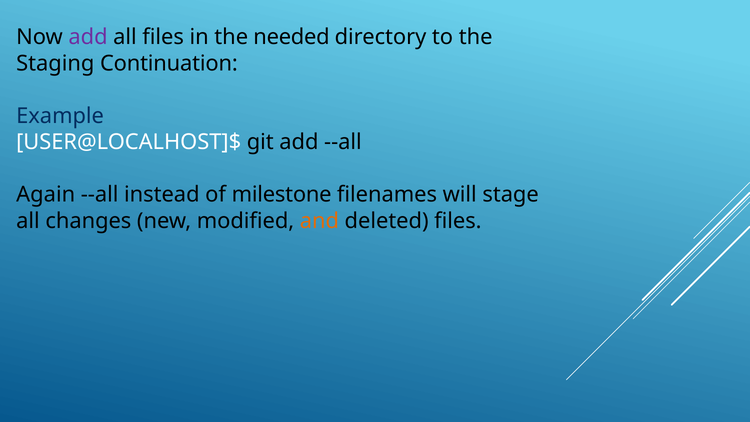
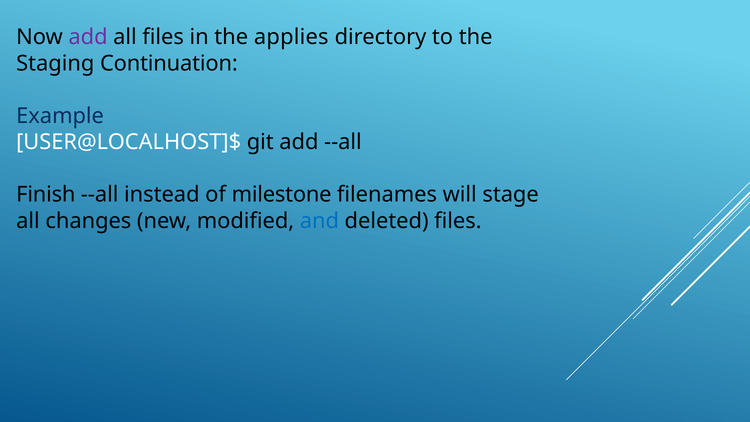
needed: needed -> applies
Again: Again -> Finish
and colour: orange -> blue
